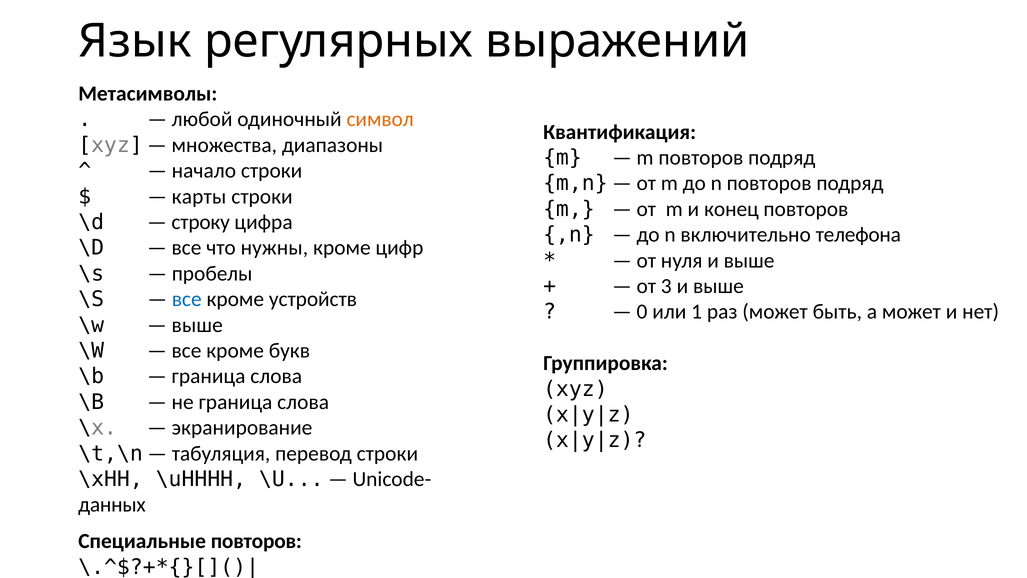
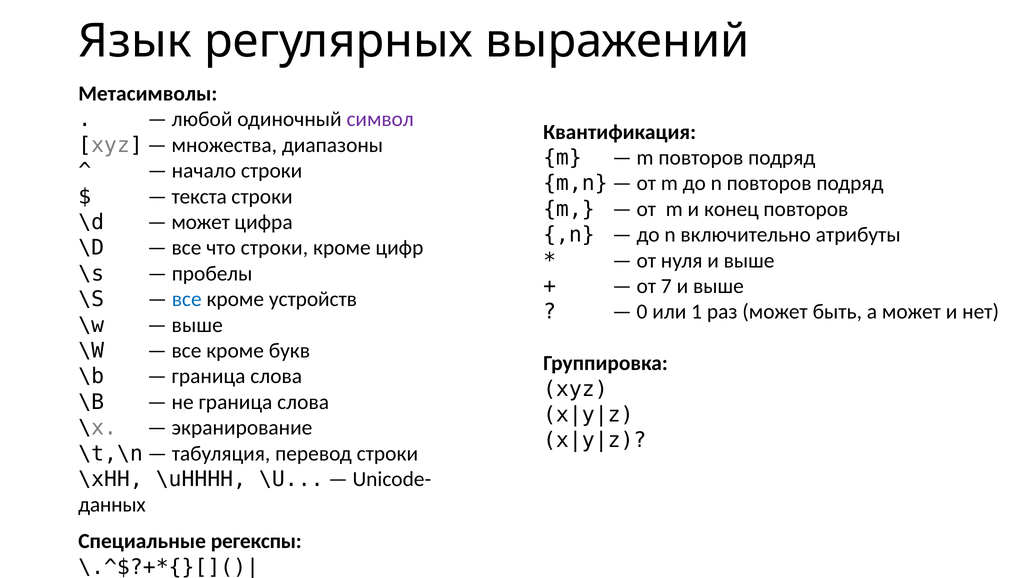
символ colour: orange -> purple
карты: карты -> текста
строку at (201, 222): строку -> может
телефона: телефона -> атрибуты
что нужны: нужны -> строки
3: 3 -> 7
Специальные повторов: повторов -> регекспы
